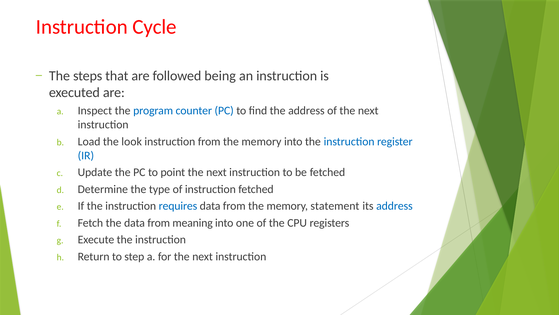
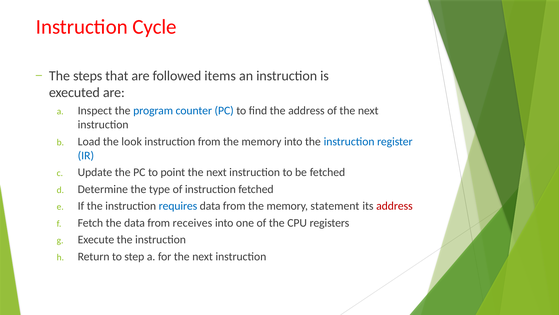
being: being -> items
address at (394, 206) colour: blue -> red
meaning: meaning -> receives
